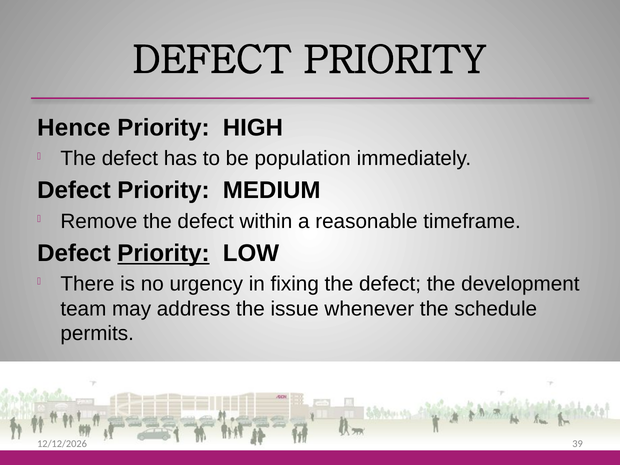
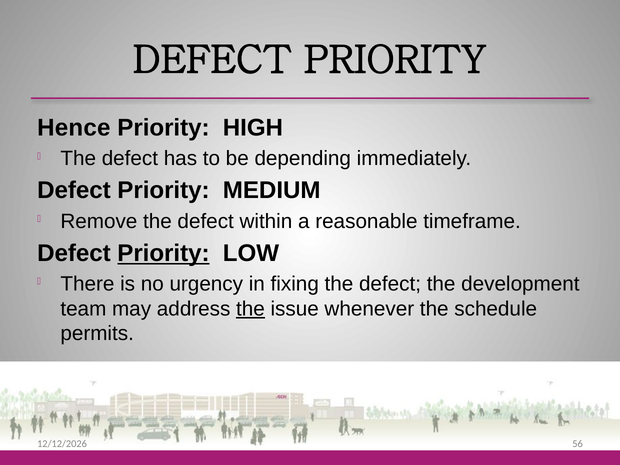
population: population -> depending
the at (250, 309) underline: none -> present
39: 39 -> 56
